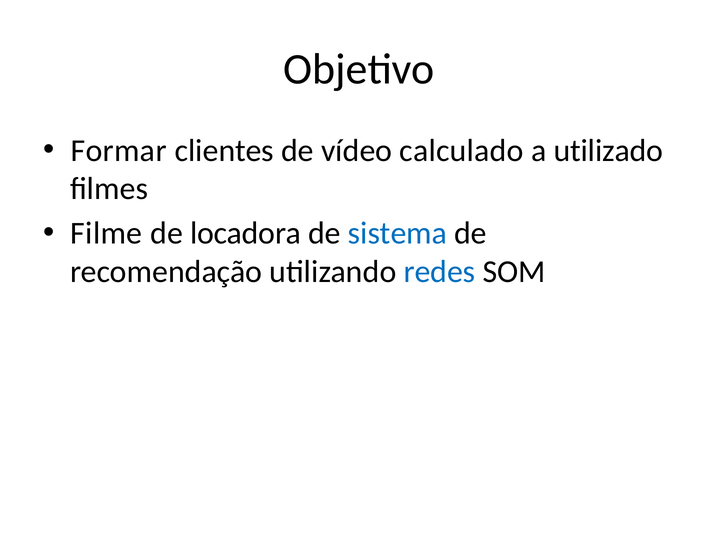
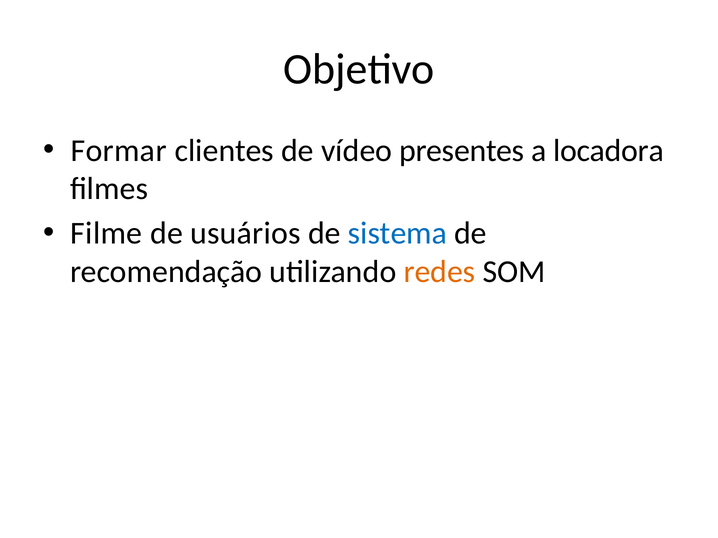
calculado: calculado -> presentes
utilizado: utilizado -> locadora
locadora: locadora -> usuários
redes colour: blue -> orange
